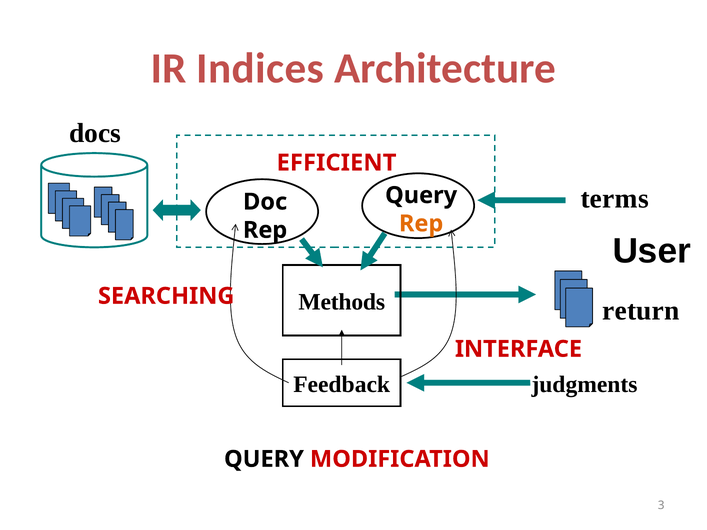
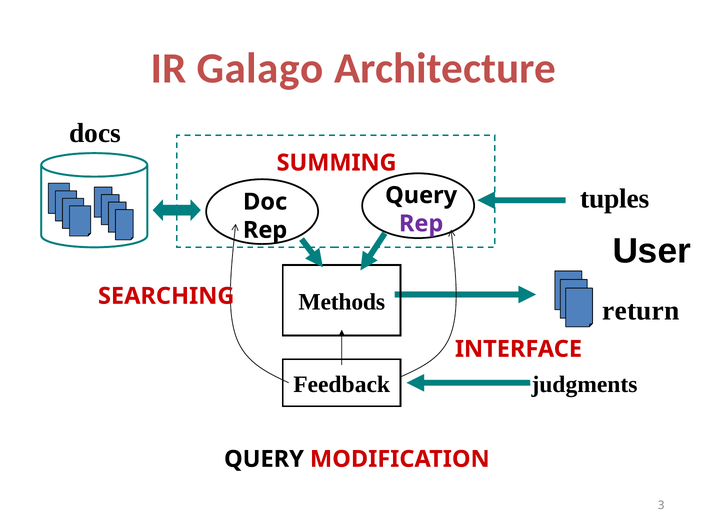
Indices: Indices -> Galago
EFFICIENT: EFFICIENT -> SUMMING
terms: terms -> tuples
Rep at (421, 224) colour: orange -> purple
